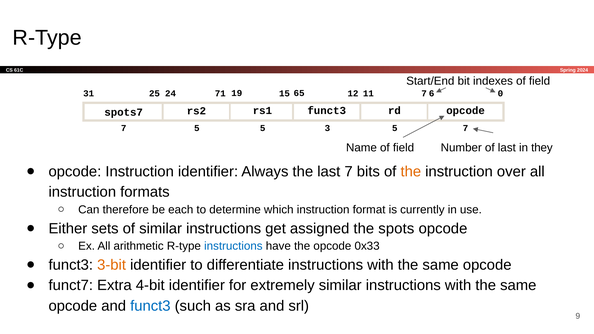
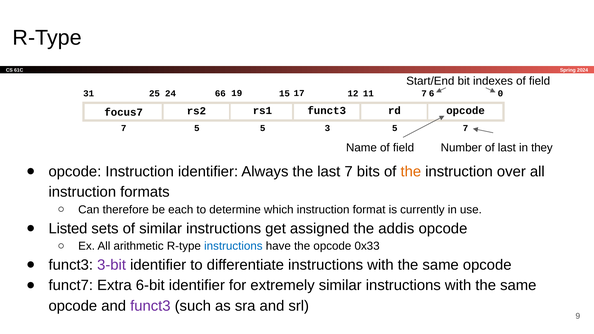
71: 71 -> 66
65: 65 -> 17
spots7: spots7 -> focus7
Either: Either -> Listed
spots: spots -> addis
3-bit colour: orange -> purple
4-bit: 4-bit -> 6-bit
funct3 at (150, 306) colour: blue -> purple
